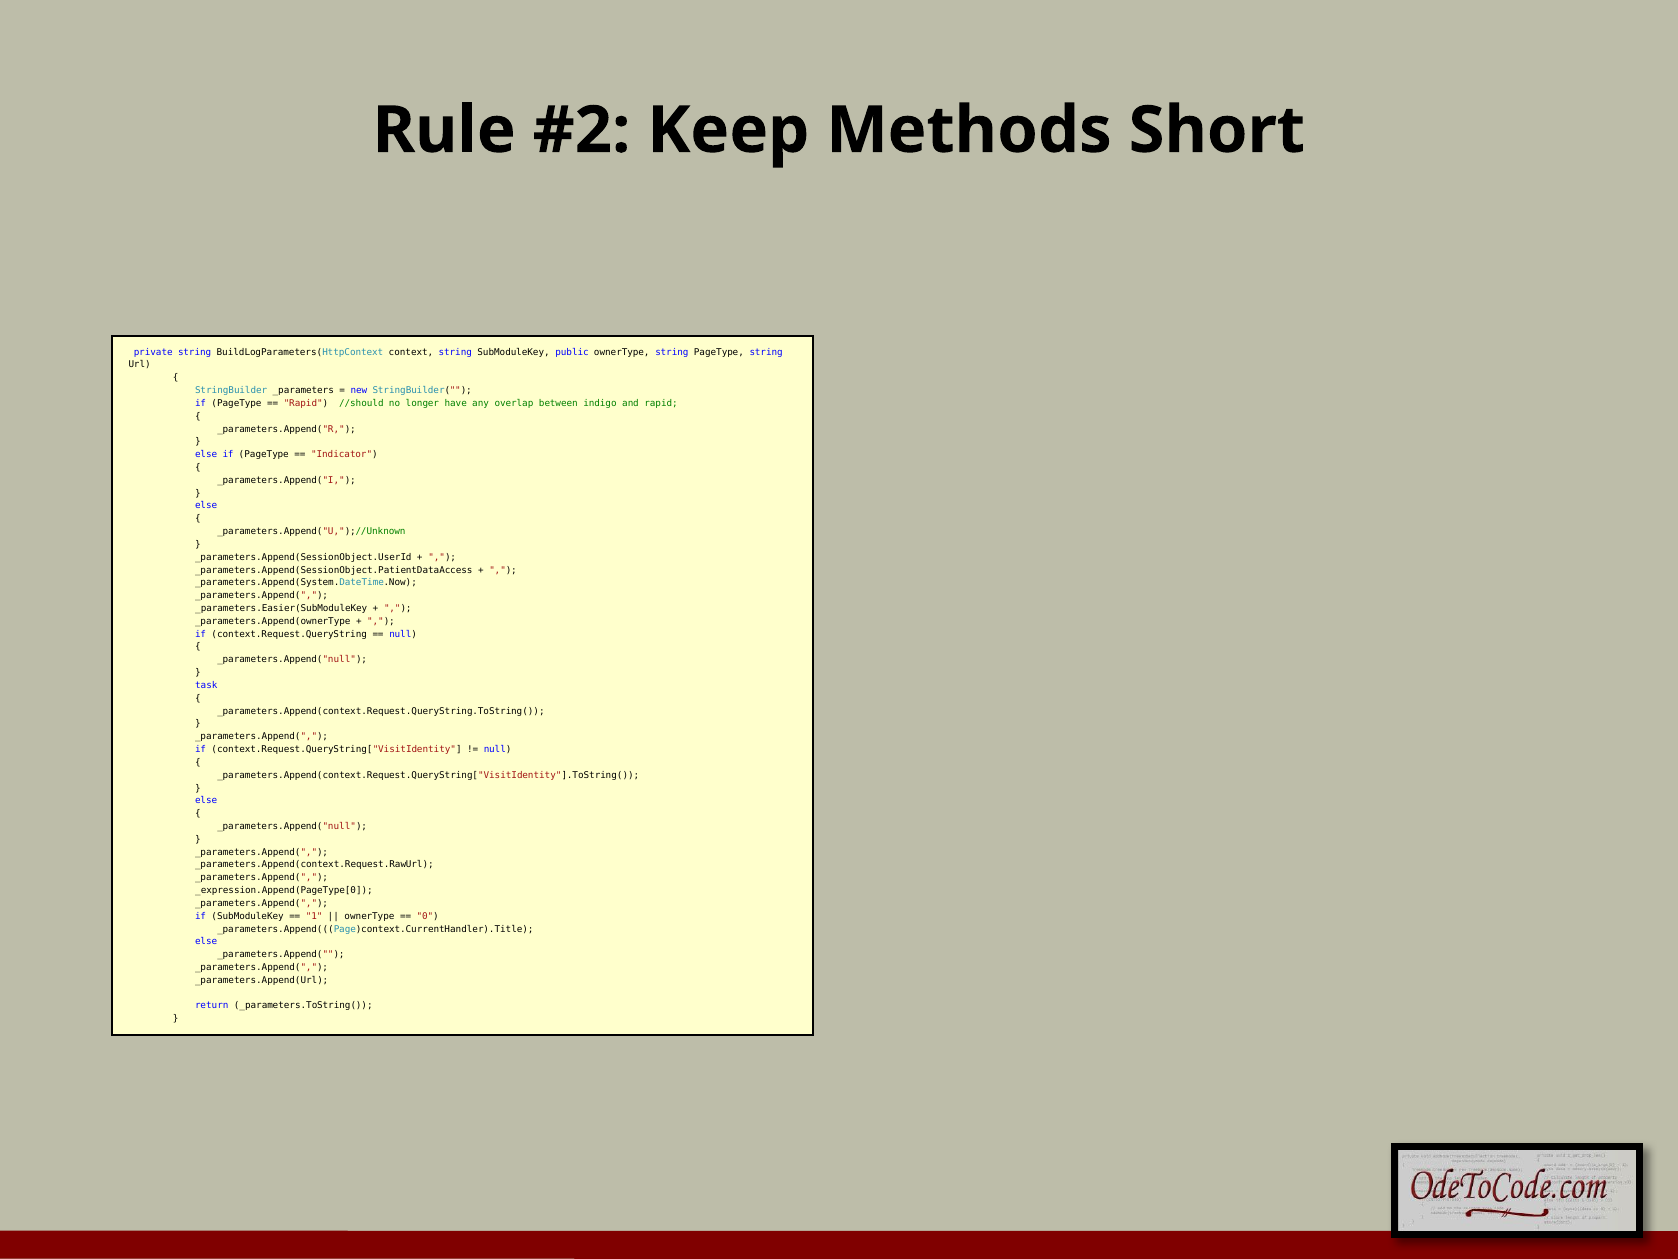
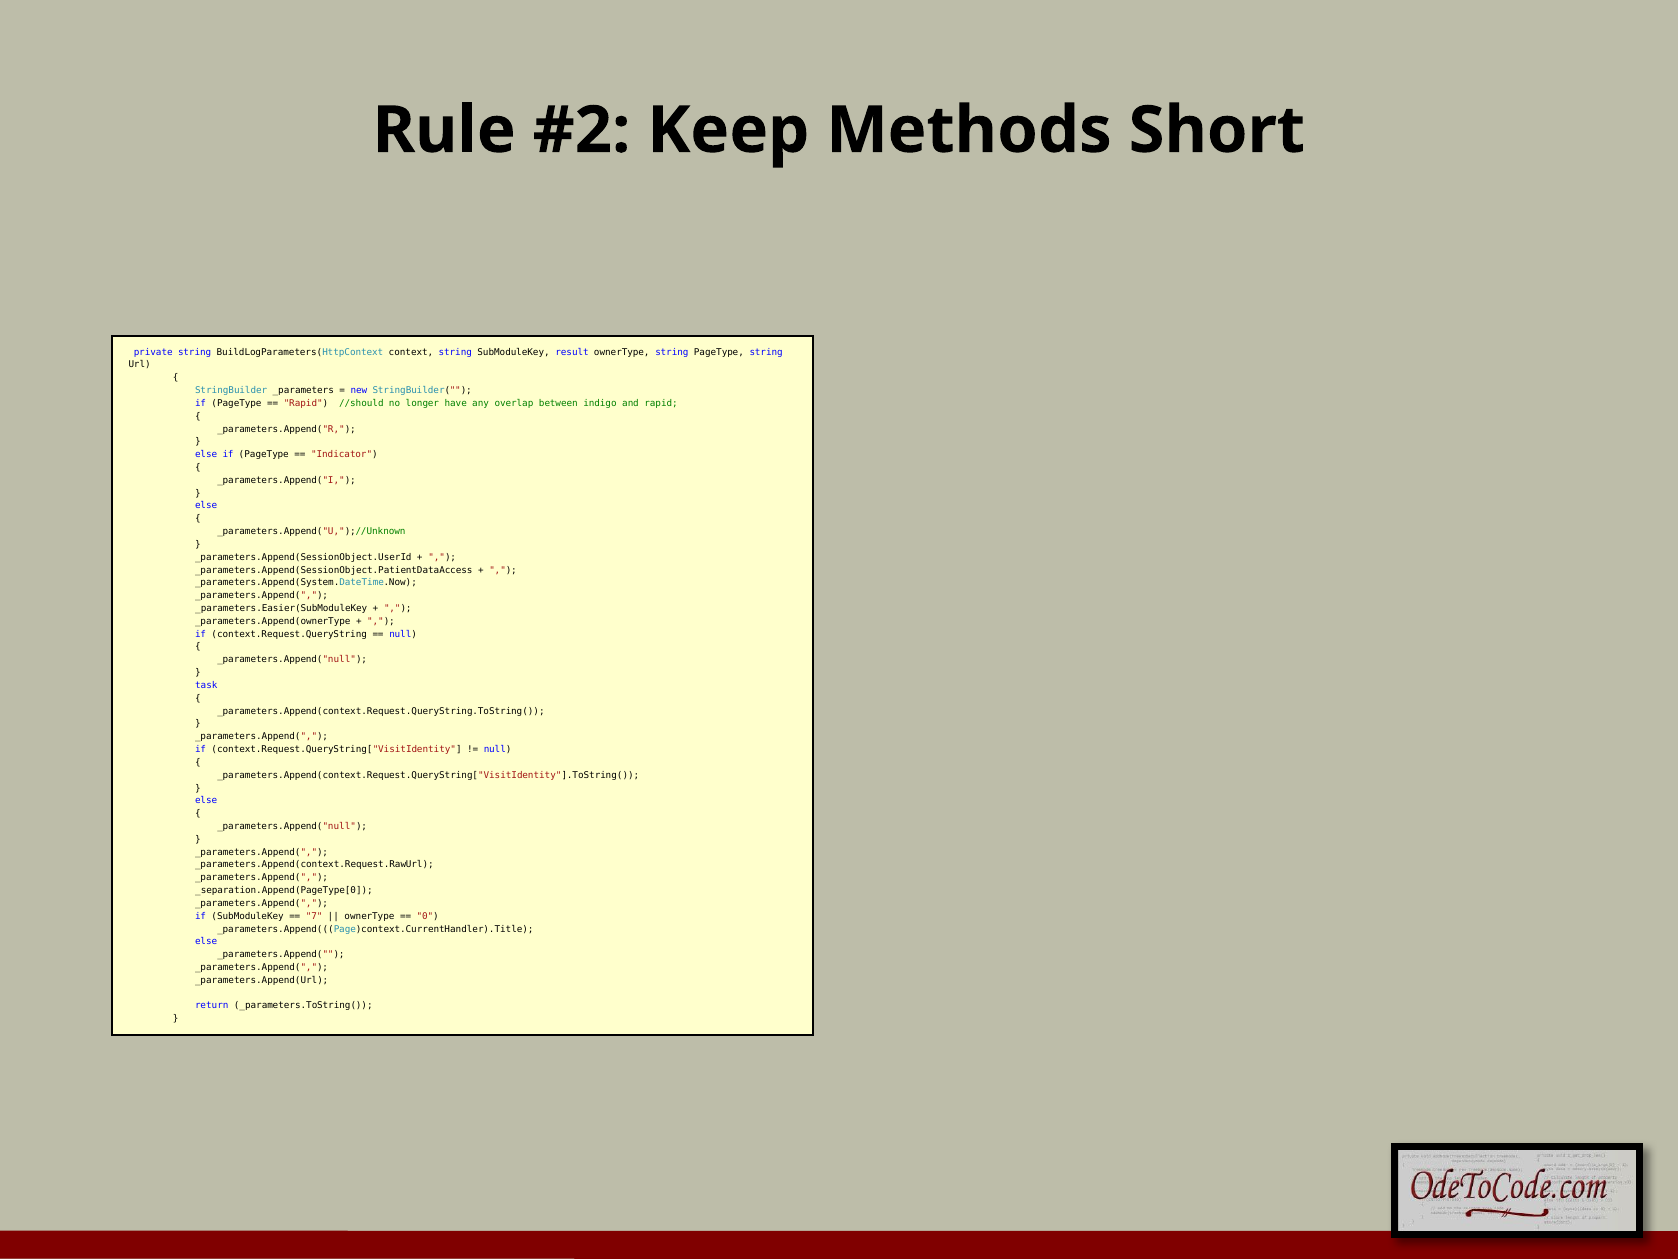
public: public -> result
_expression.Append(PageType[0: _expression.Append(PageType[0 -> _separation.Append(PageType[0
1: 1 -> 7
